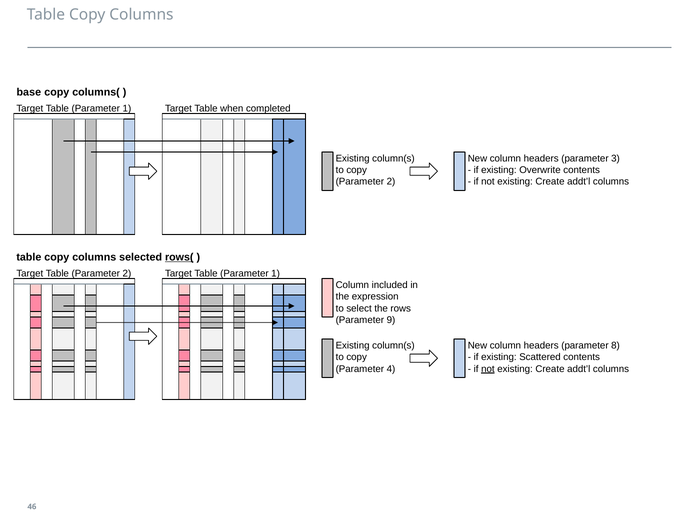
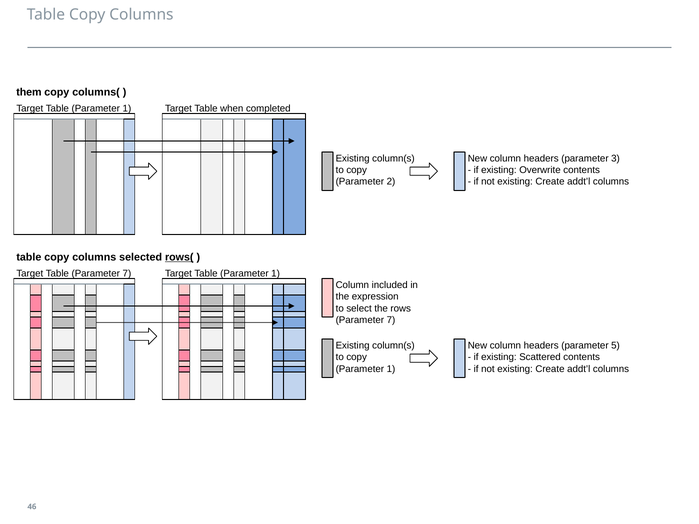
base: base -> them
Table Parameter 2: 2 -> 7
9 at (391, 320): 9 -> 7
8: 8 -> 5
4 at (391, 369): 4 -> 1
not at (488, 369) underline: present -> none
